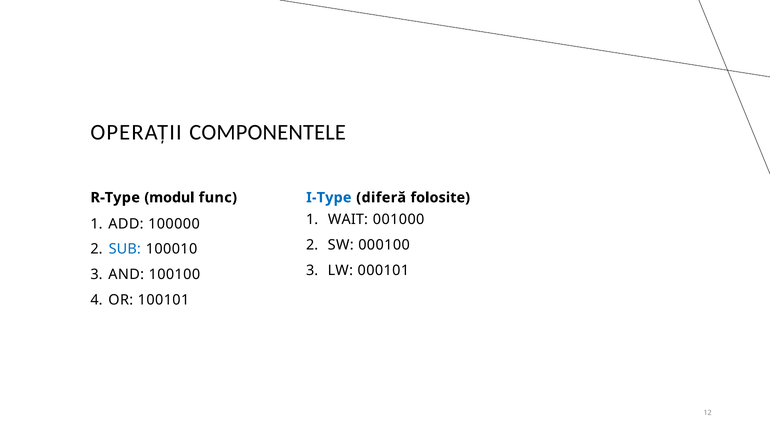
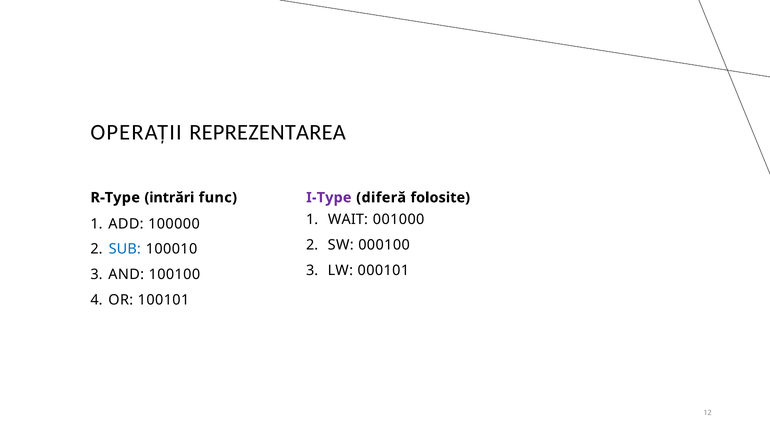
COMPONENTELE: COMPONENTELE -> REPREZENTAREA
modul: modul -> intrări
I-Type colour: blue -> purple
